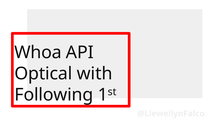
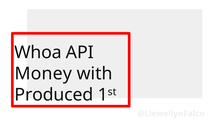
Optical: Optical -> Money
Following: Following -> Produced
